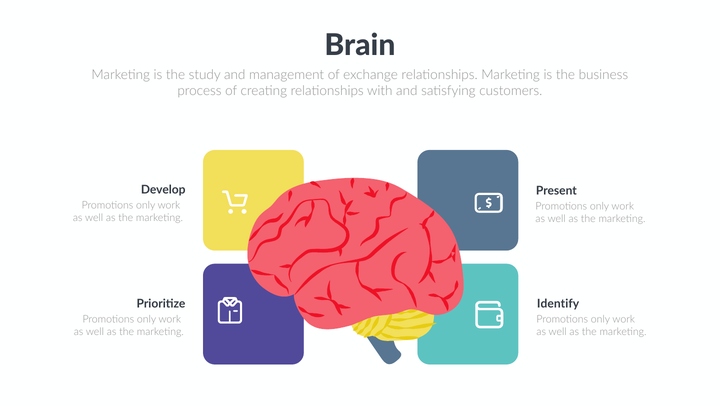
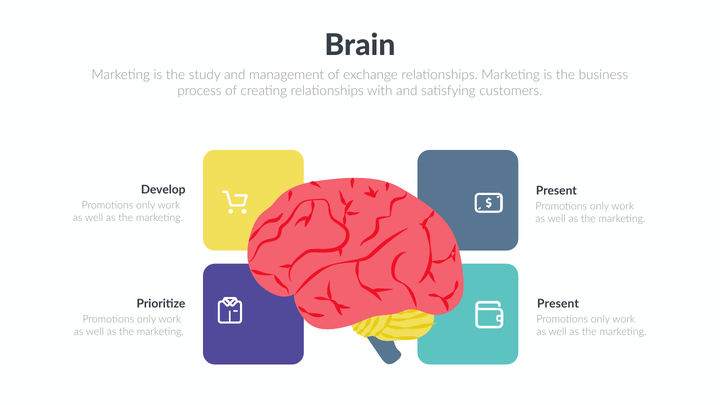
Identify at (558, 304): Identify -> Present
